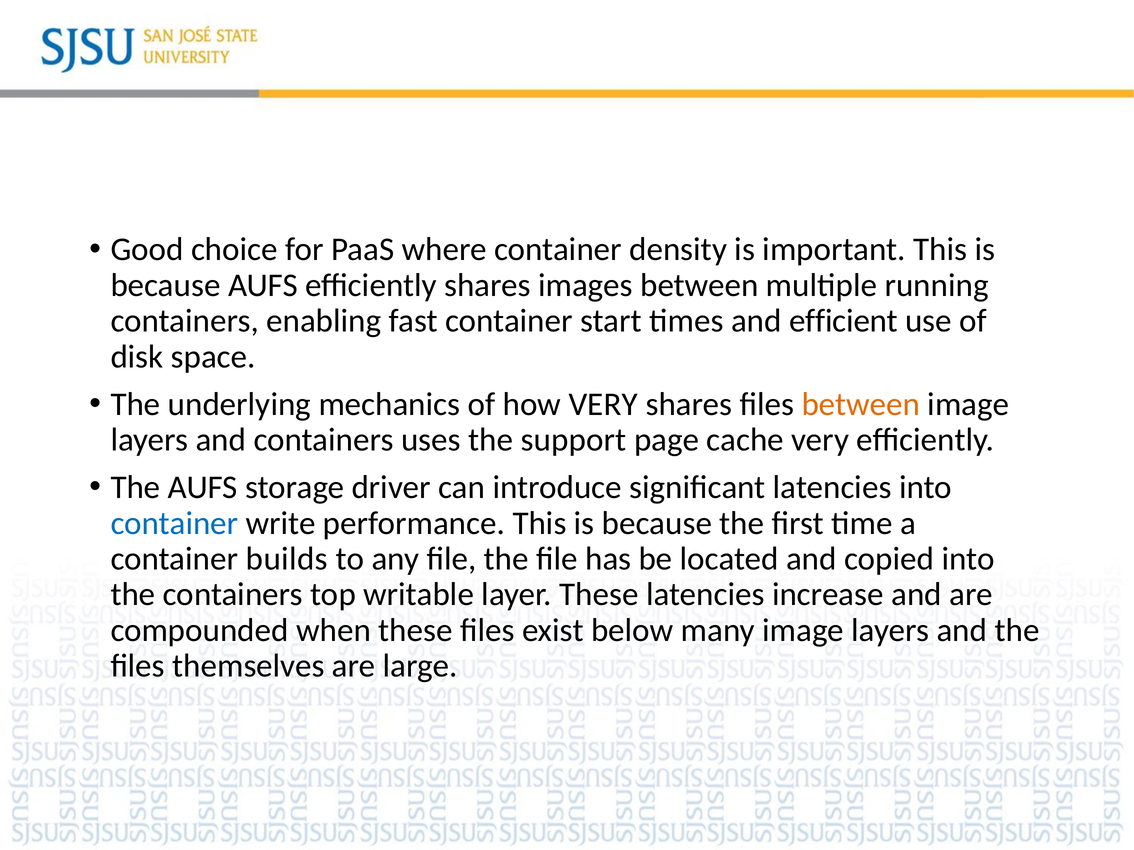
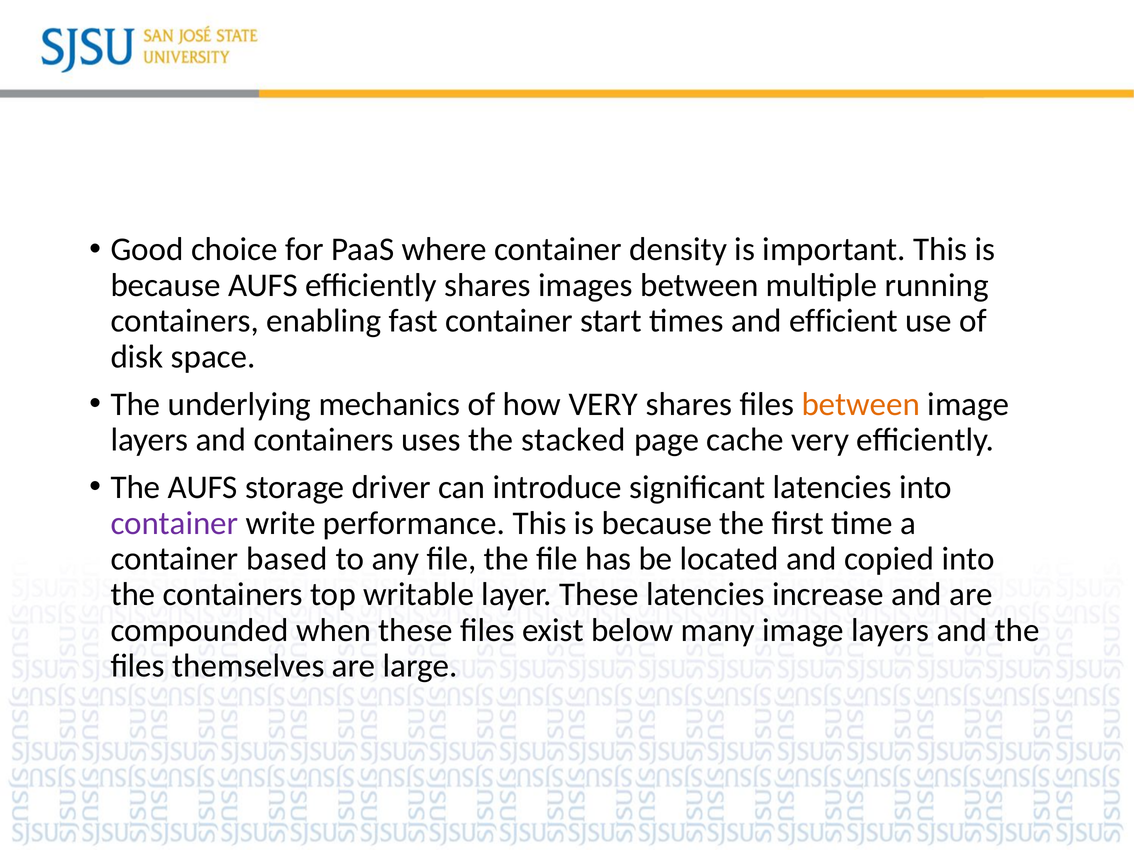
support: support -> stacked
container at (174, 523) colour: blue -> purple
builds: builds -> based
